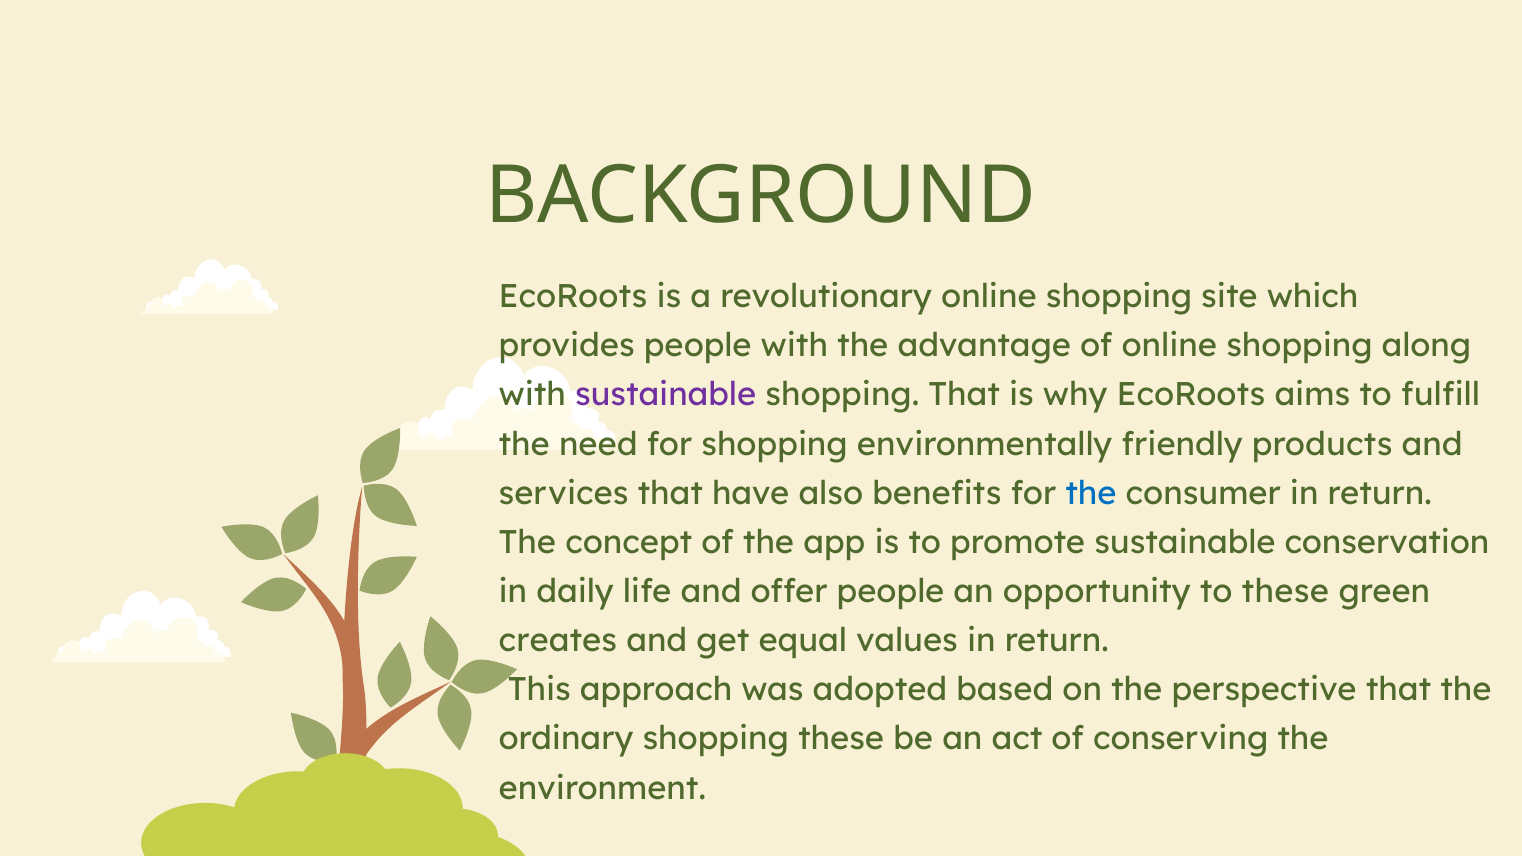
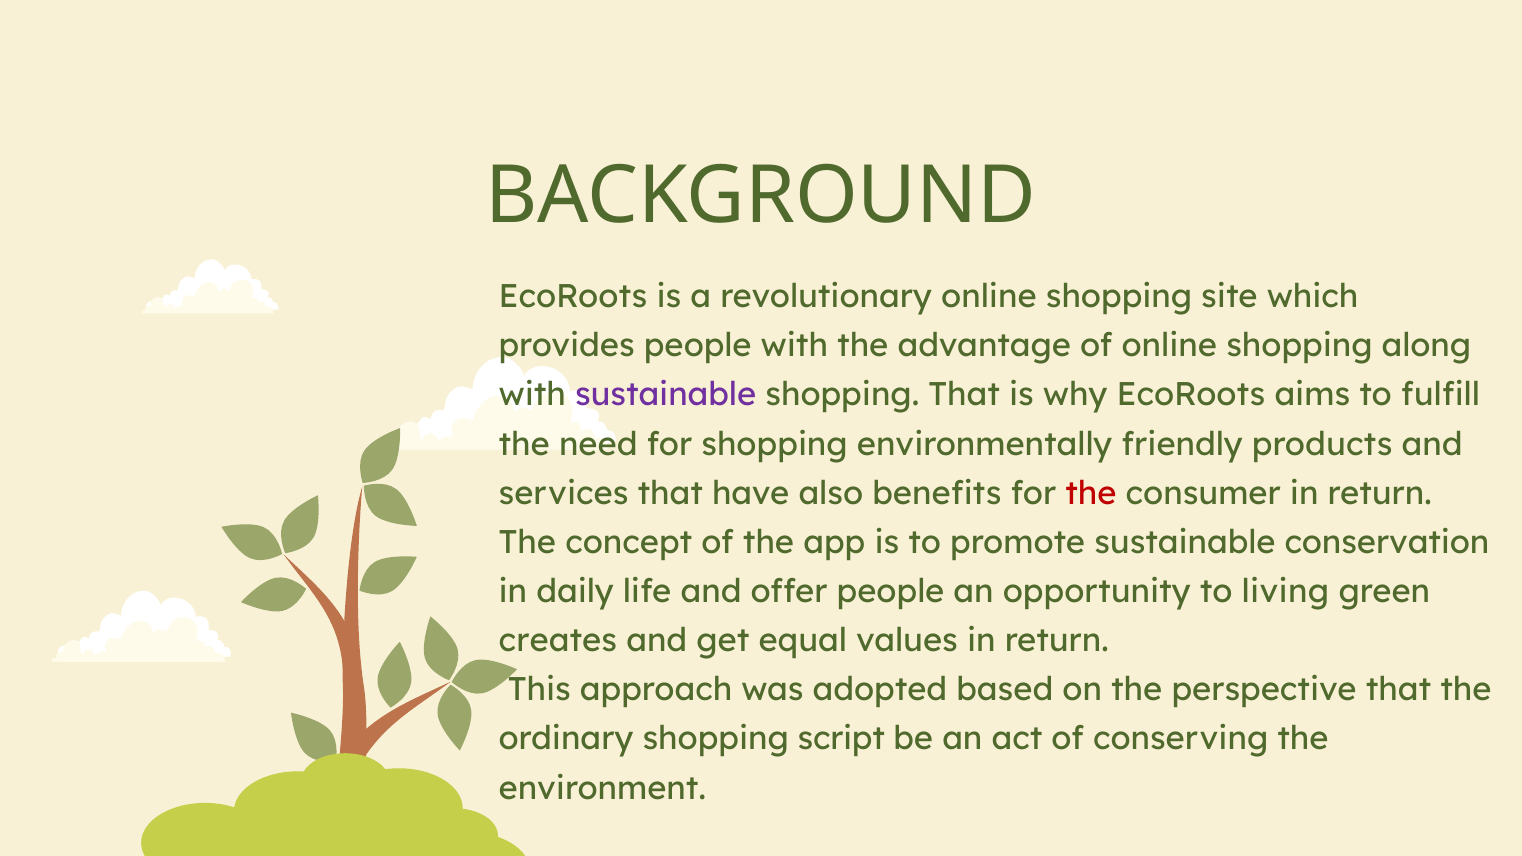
the at (1091, 494) colour: blue -> red
to these: these -> living
shopping these: these -> script
